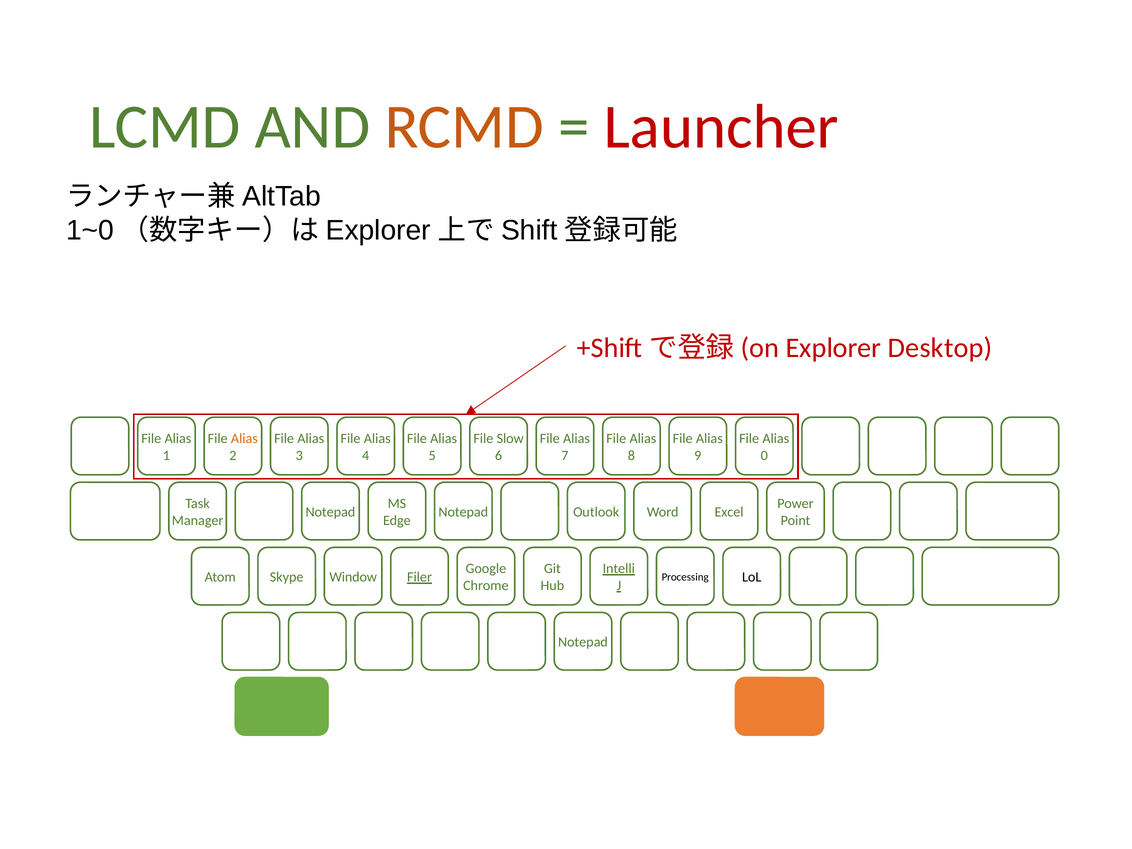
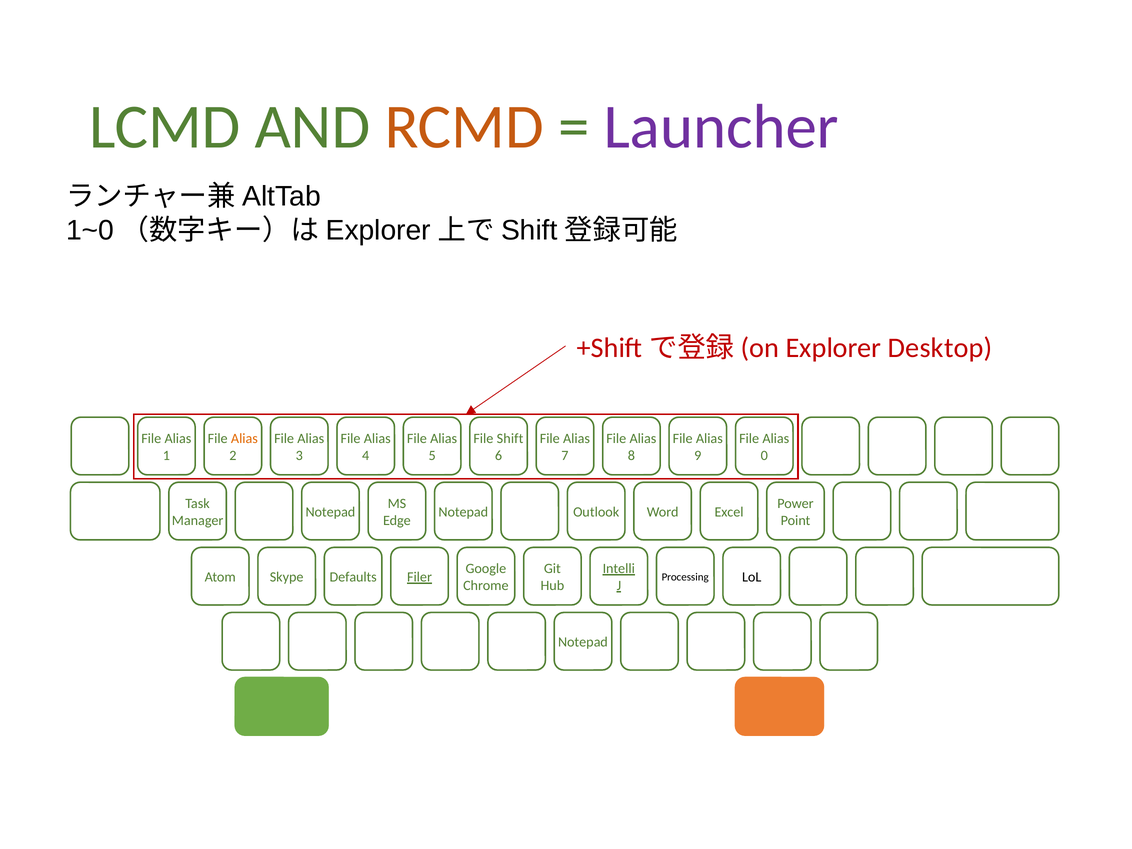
Launcher colour: red -> purple
Slow: Slow -> Shift
Window: Window -> Defaults
